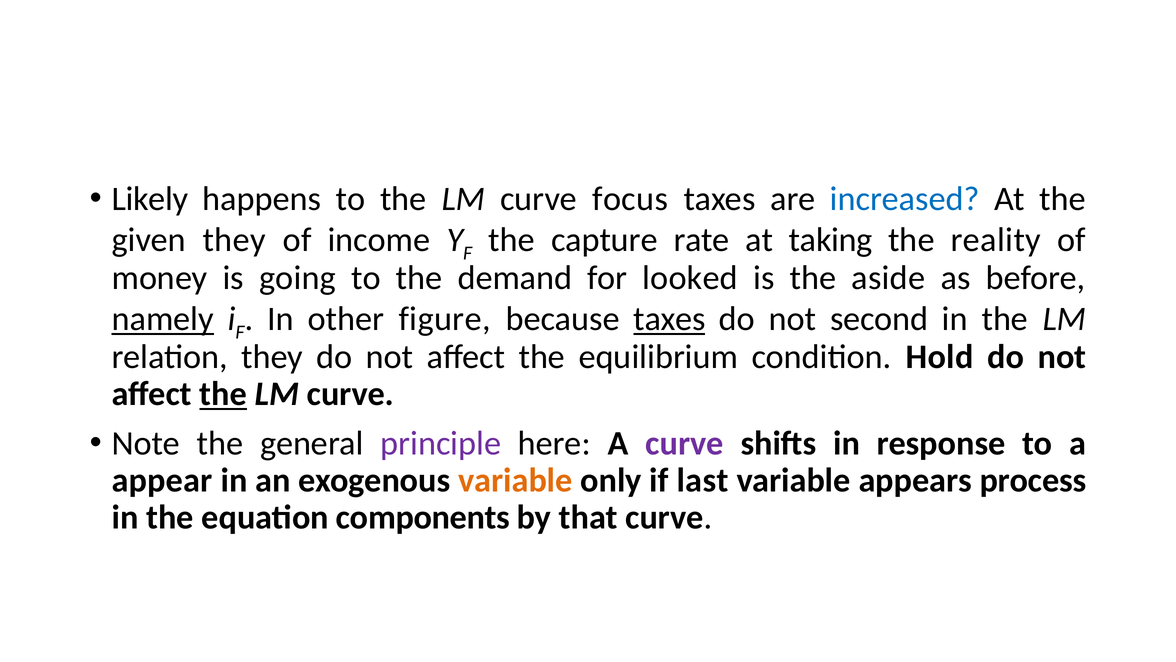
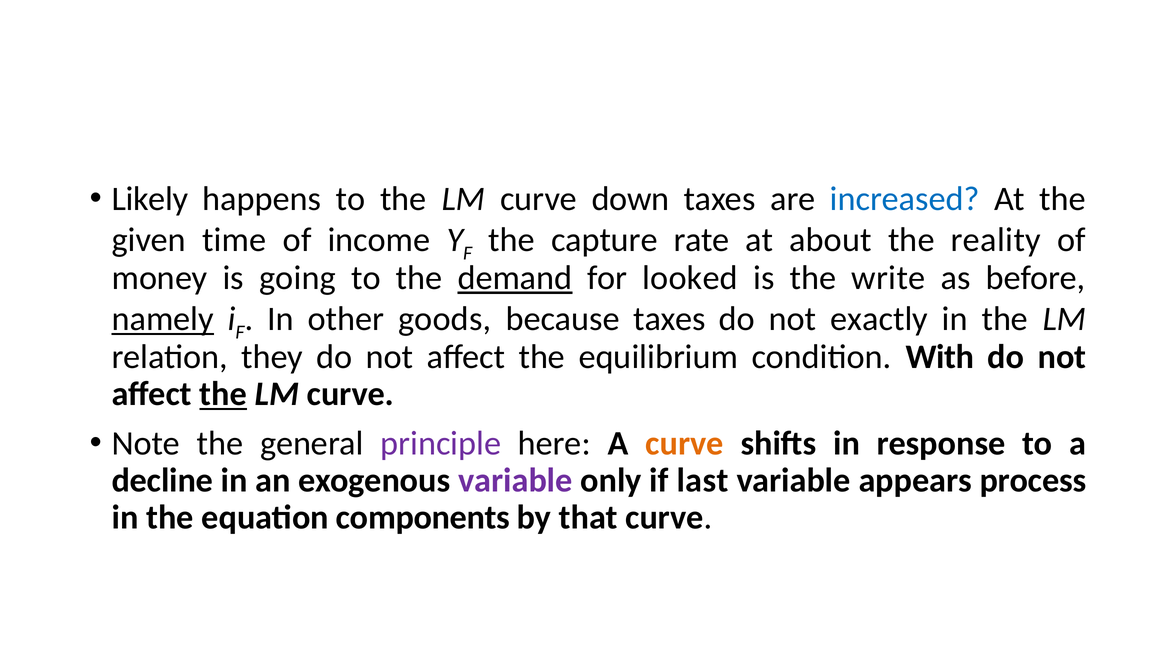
focus: focus -> down
given they: they -> time
taking: taking -> about
demand underline: none -> present
aside: aside -> write
figure: figure -> goods
taxes at (669, 319) underline: present -> none
second: second -> exactly
Hold: Hold -> With
curve at (685, 443) colour: purple -> orange
appear: appear -> decline
variable at (515, 480) colour: orange -> purple
